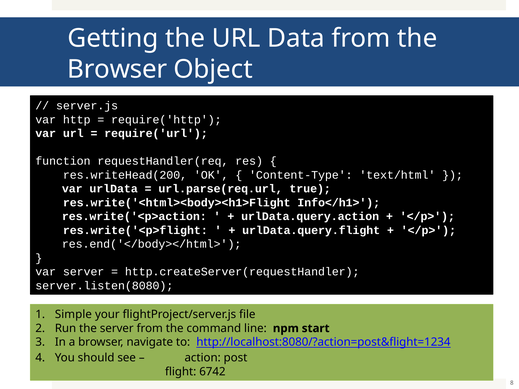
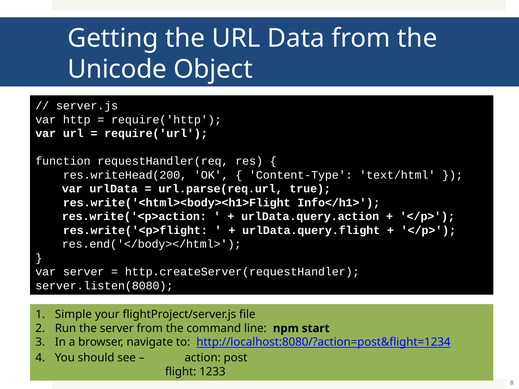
Browser at (117, 69): Browser -> Unicode
6742: 6742 -> 1233
